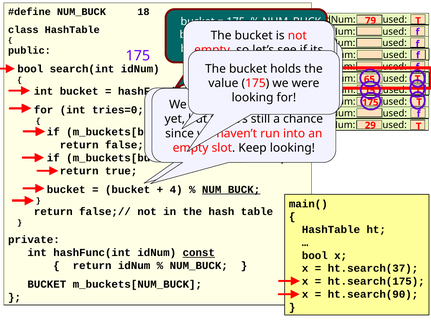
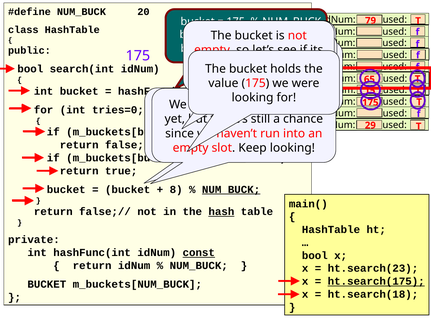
18: 18 -> 20
4 at (176, 190): 4 -> 8
hash underline: none -> present
ht.search(37: ht.search(37 -> ht.search(23
ht.search(175 underline: none -> present
ht.search(90: ht.search(90 -> ht.search(18
